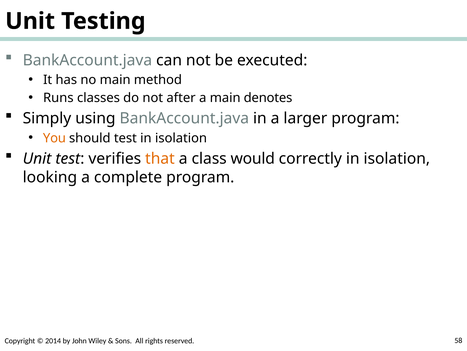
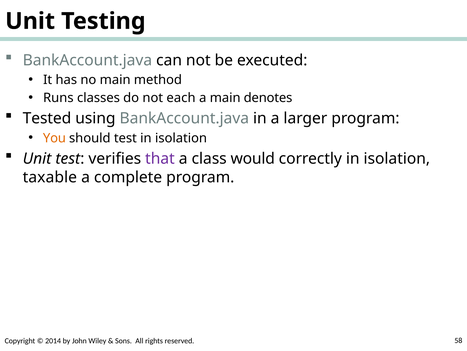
after: after -> each
Simply: Simply -> Tested
that colour: orange -> purple
looking: looking -> taxable
